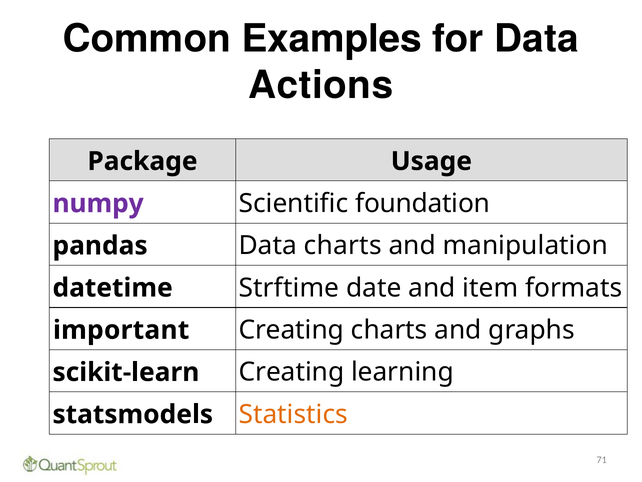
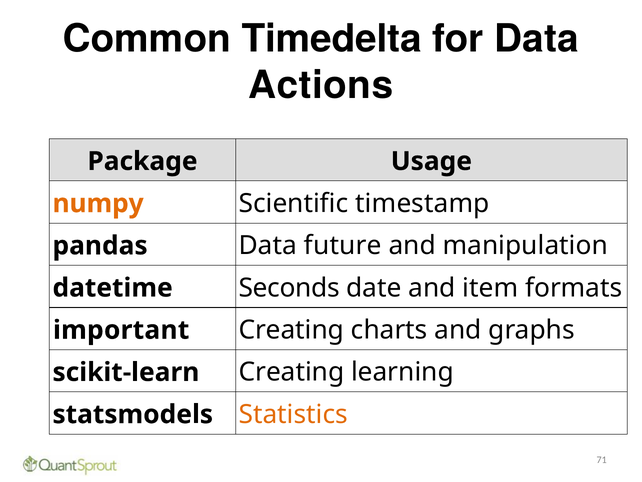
Examples: Examples -> Timedelta
numpy colour: purple -> orange
foundation: foundation -> timestamp
Data charts: charts -> future
Strftime: Strftime -> Seconds
